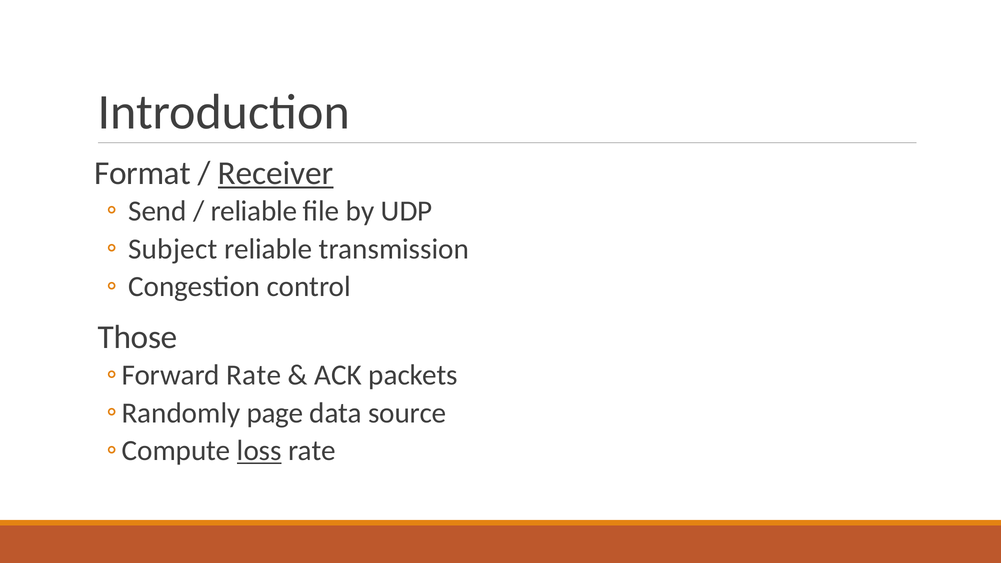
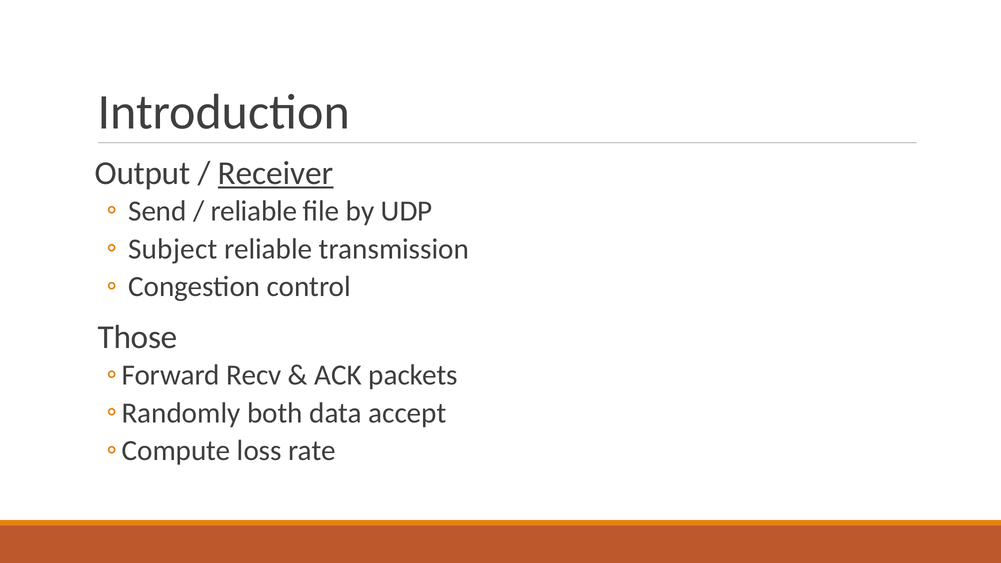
Format: Format -> Output
Rate at (254, 375): Rate -> Recv
page: page -> both
source: source -> accept
loss underline: present -> none
